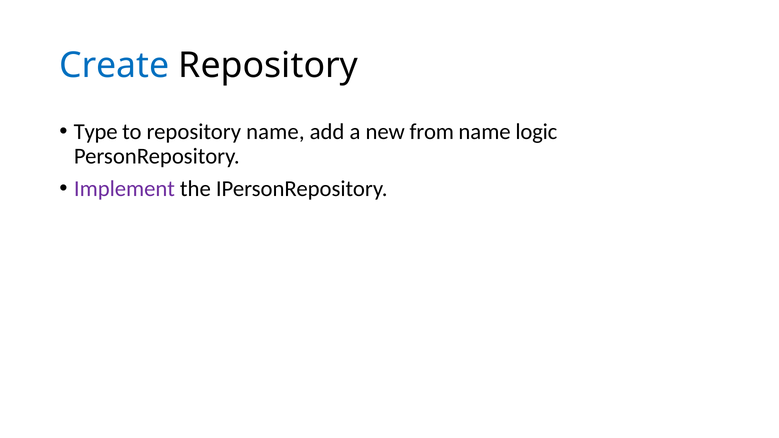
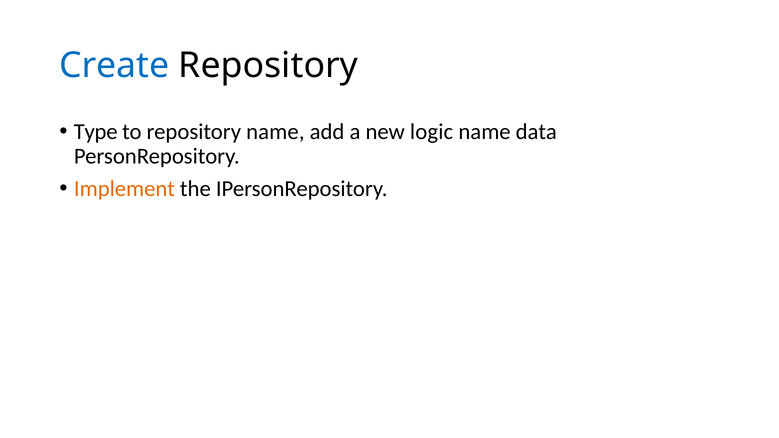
from: from -> logic
logic: logic -> data
Implement colour: purple -> orange
